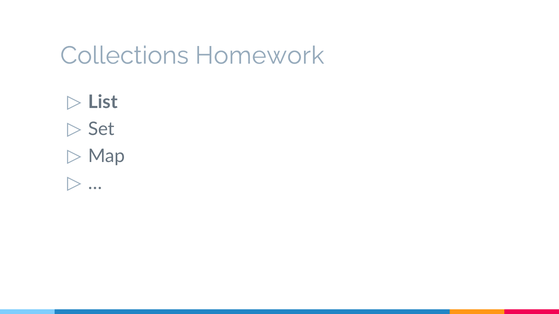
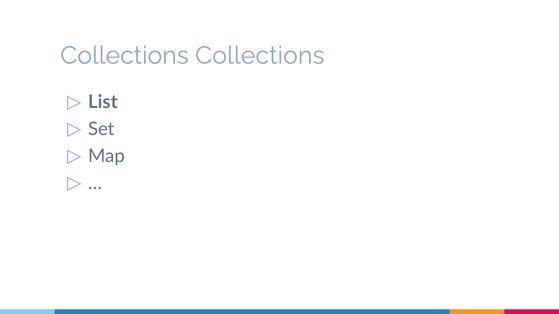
Collections Homework: Homework -> Collections
